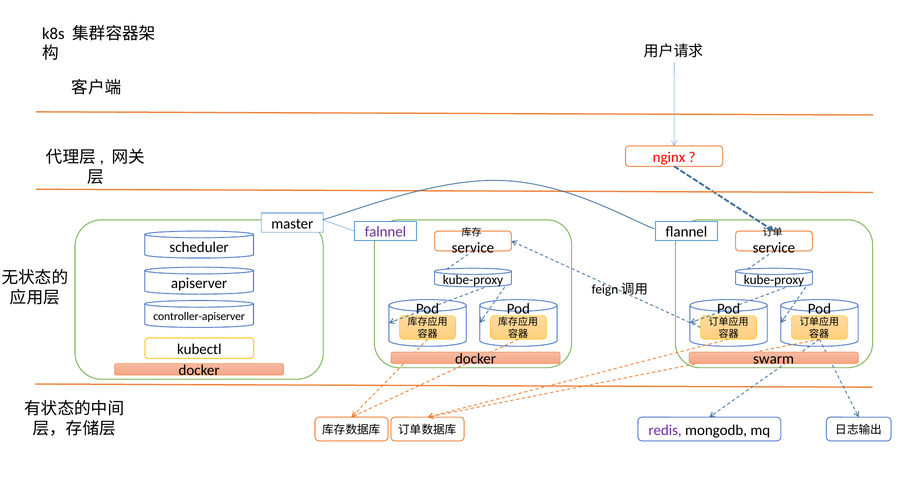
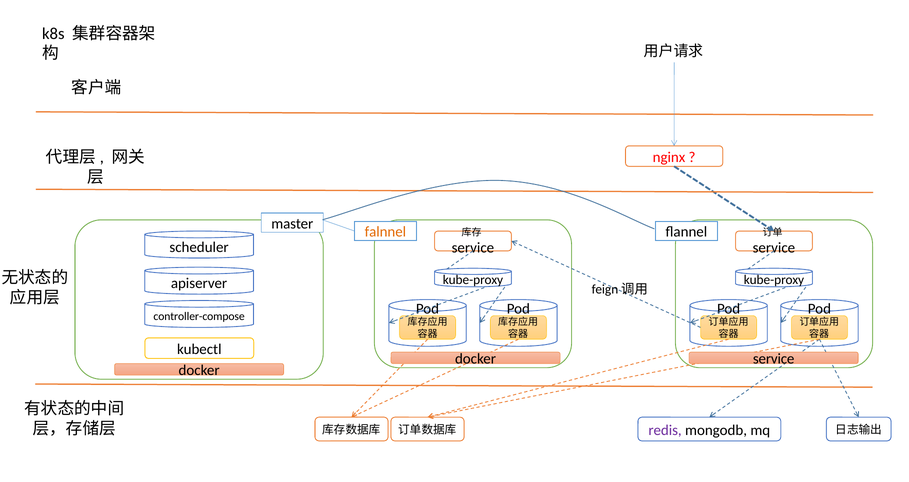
falnnel colour: purple -> orange
controller-apiserver: controller-apiserver -> controller-compose
docker swarm: swarm -> service
